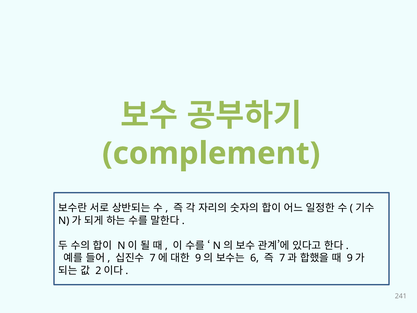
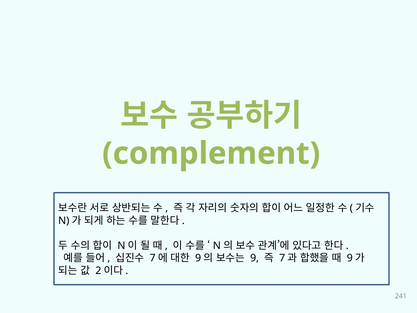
6: 6 -> 9
